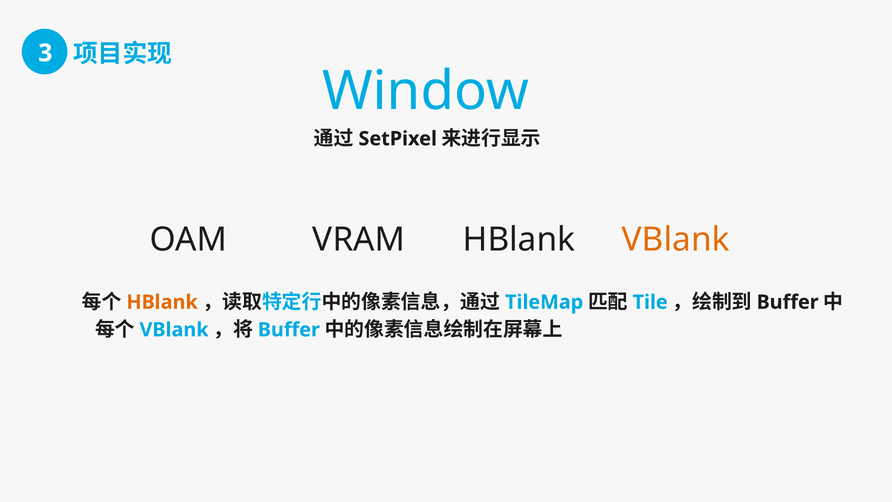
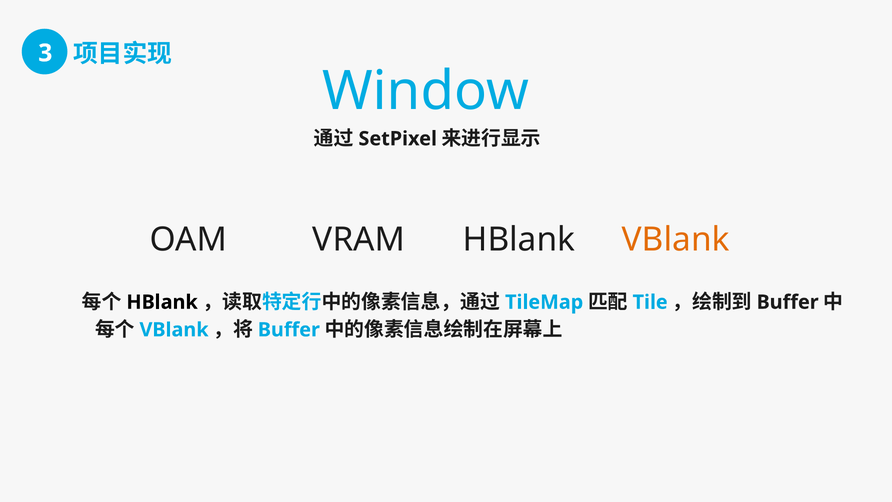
HBlank at (162, 302) colour: orange -> black
